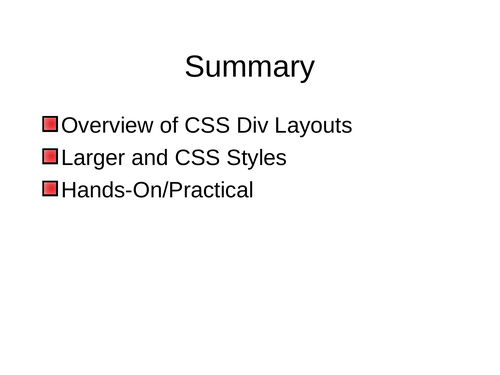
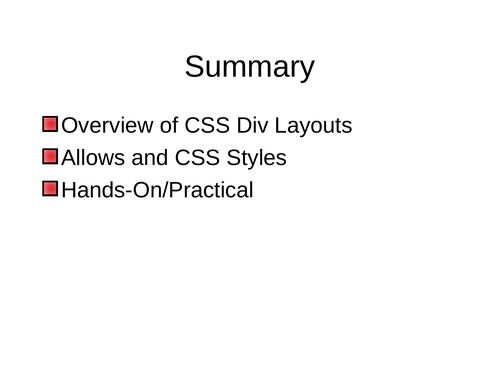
Larger: Larger -> Allows
